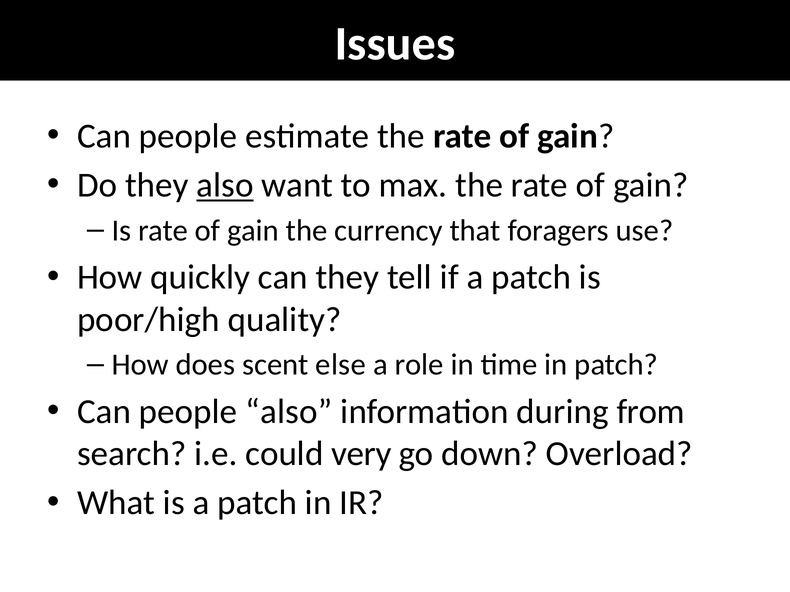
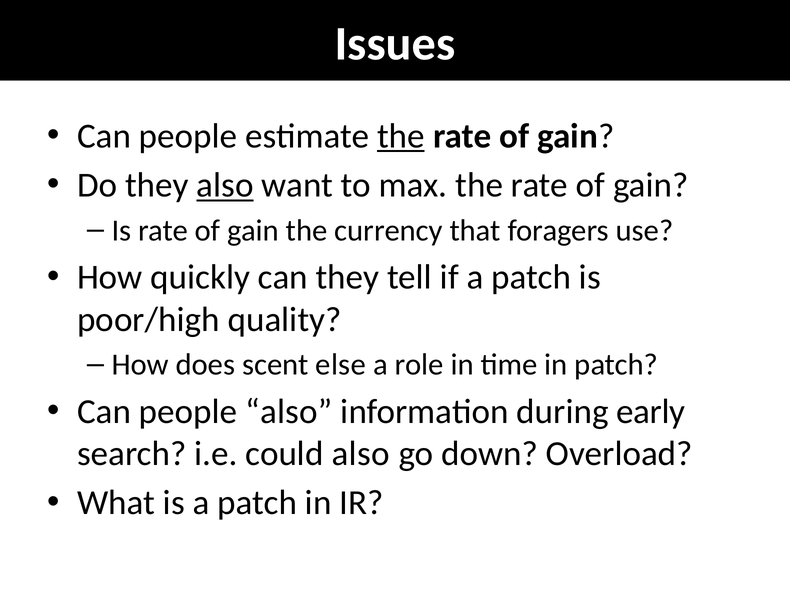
the at (401, 136) underline: none -> present
from: from -> early
could very: very -> also
